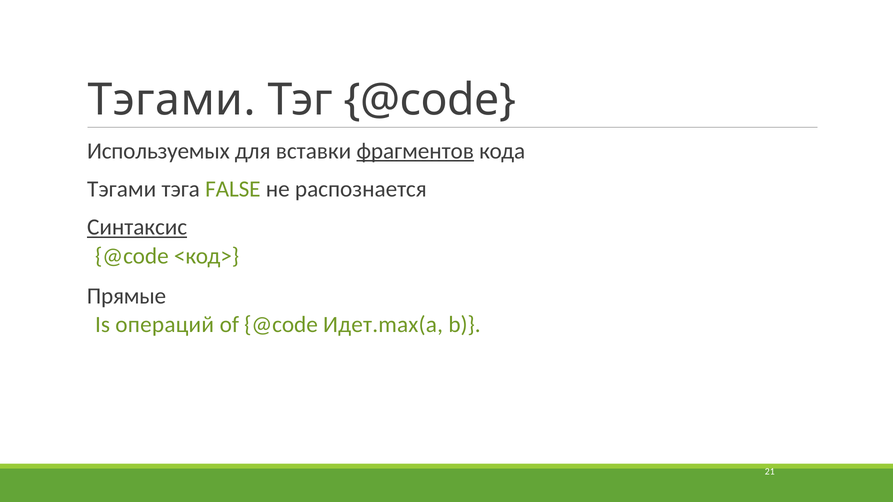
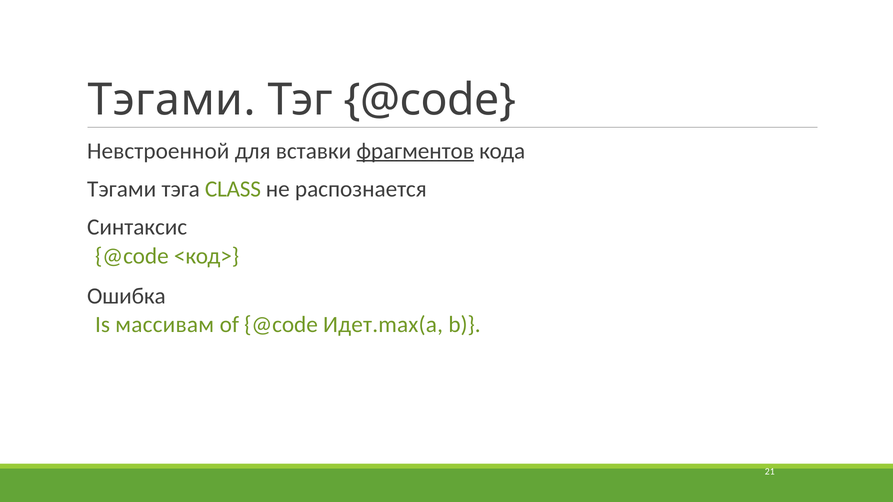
Используемых: Используемых -> Невстроенной
FALSE: FALSE -> CLASS
Синтаксис underline: present -> none
Прямые: Прямые -> Ошибка
операций: операций -> массивам
